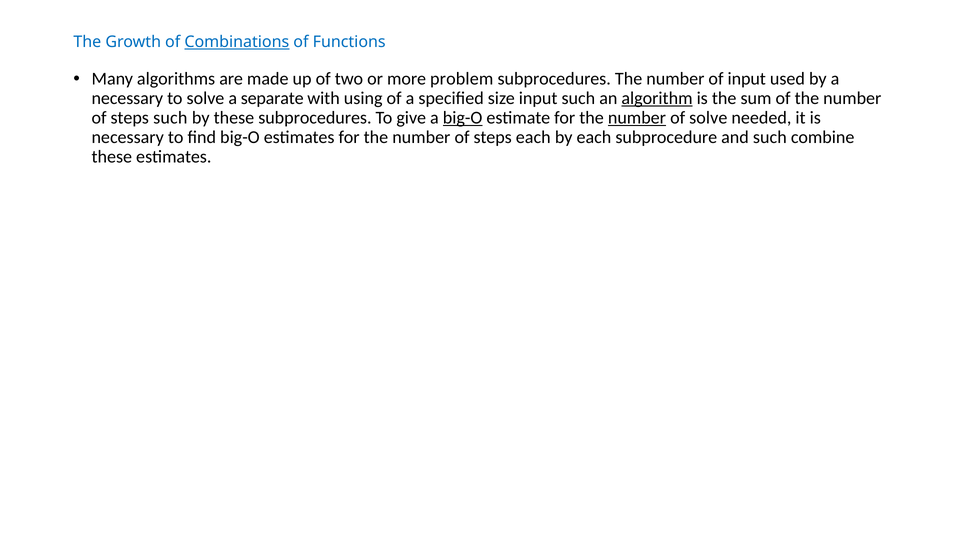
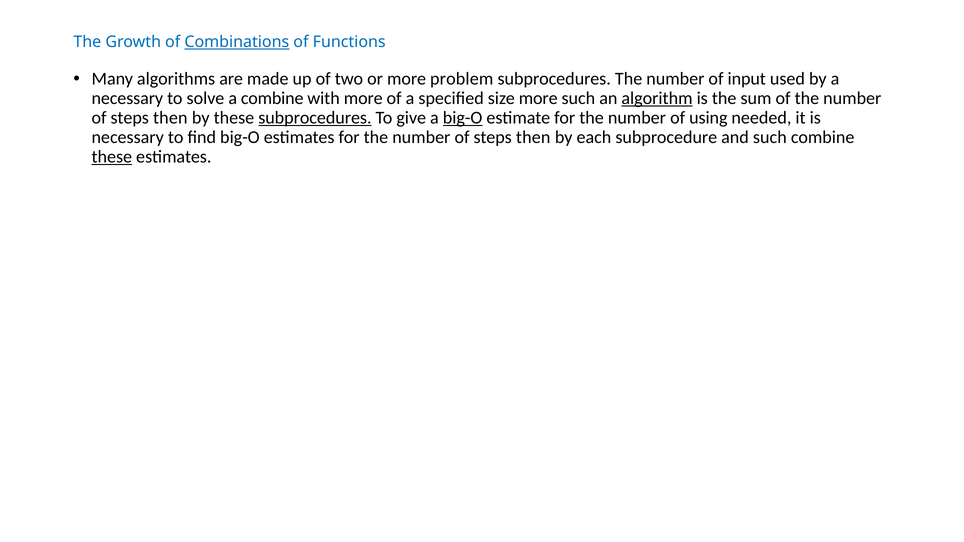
a separate: separate -> combine
with using: using -> more
size input: input -> more
such at (170, 118): such -> then
subprocedures at (315, 118) underline: none -> present
number at (637, 118) underline: present -> none
of solve: solve -> using
each at (533, 137): each -> then
these at (112, 157) underline: none -> present
